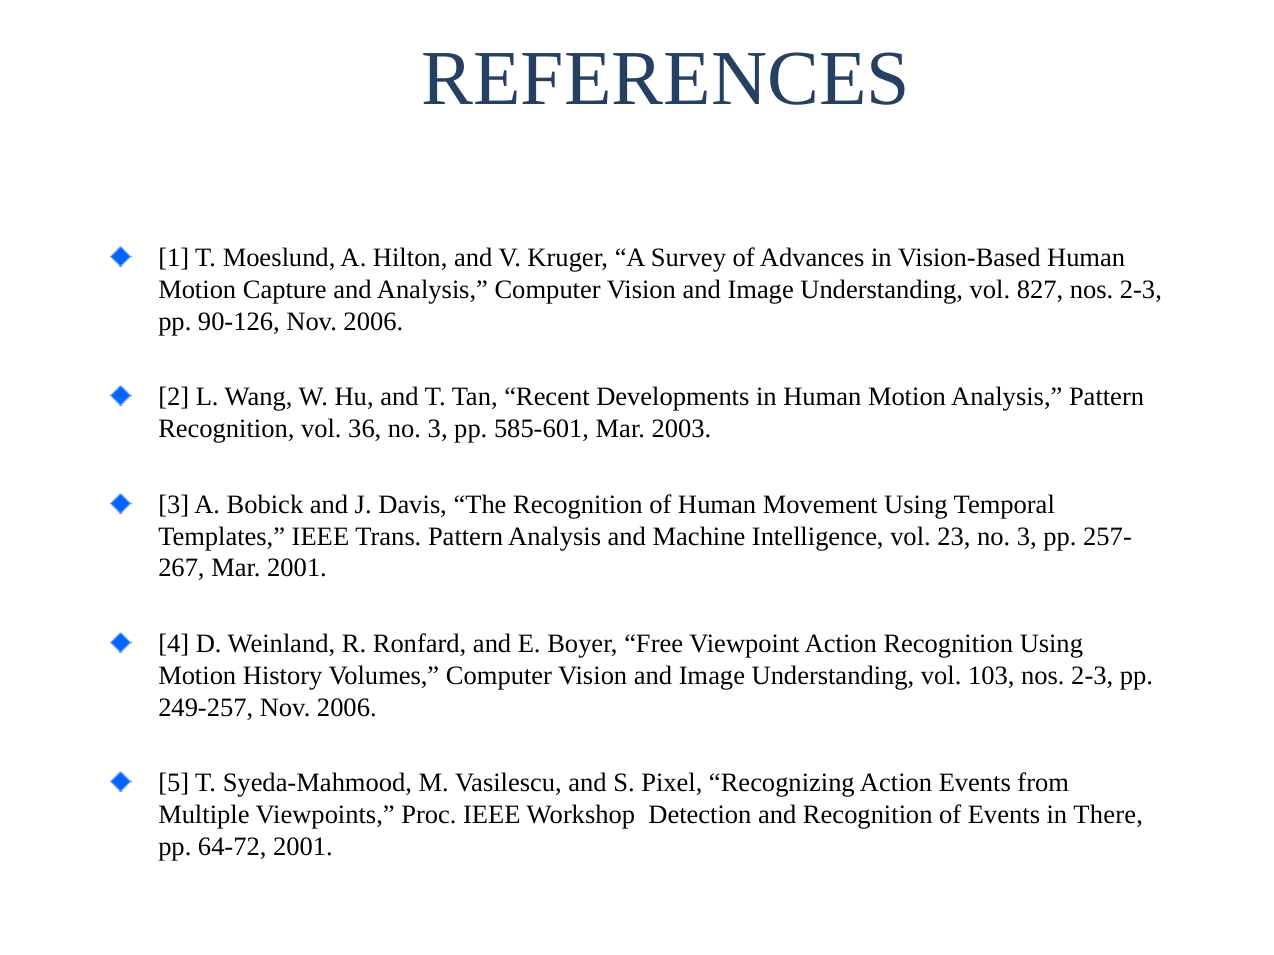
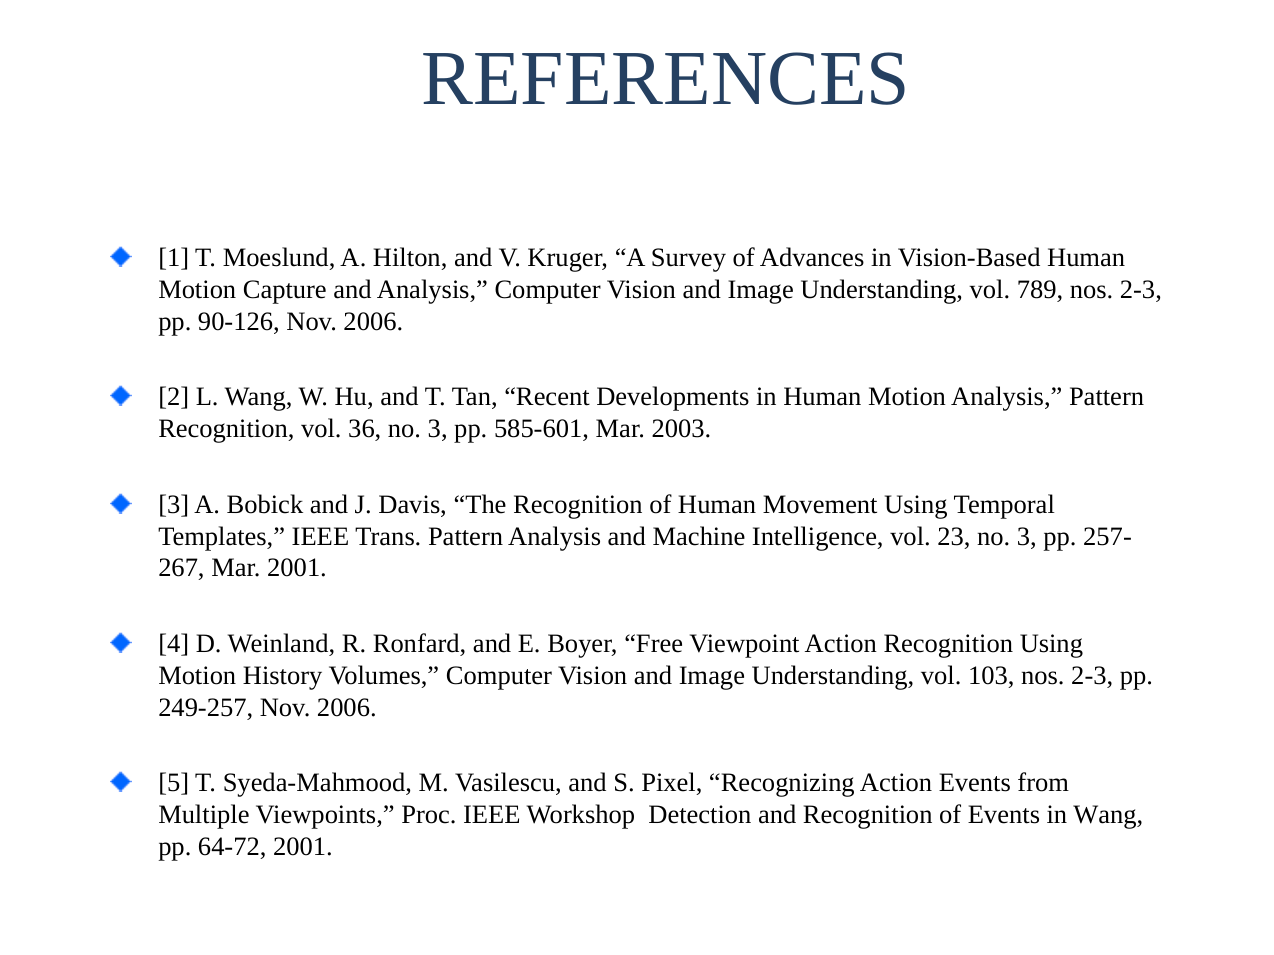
827: 827 -> 789
in There: There -> Wang
